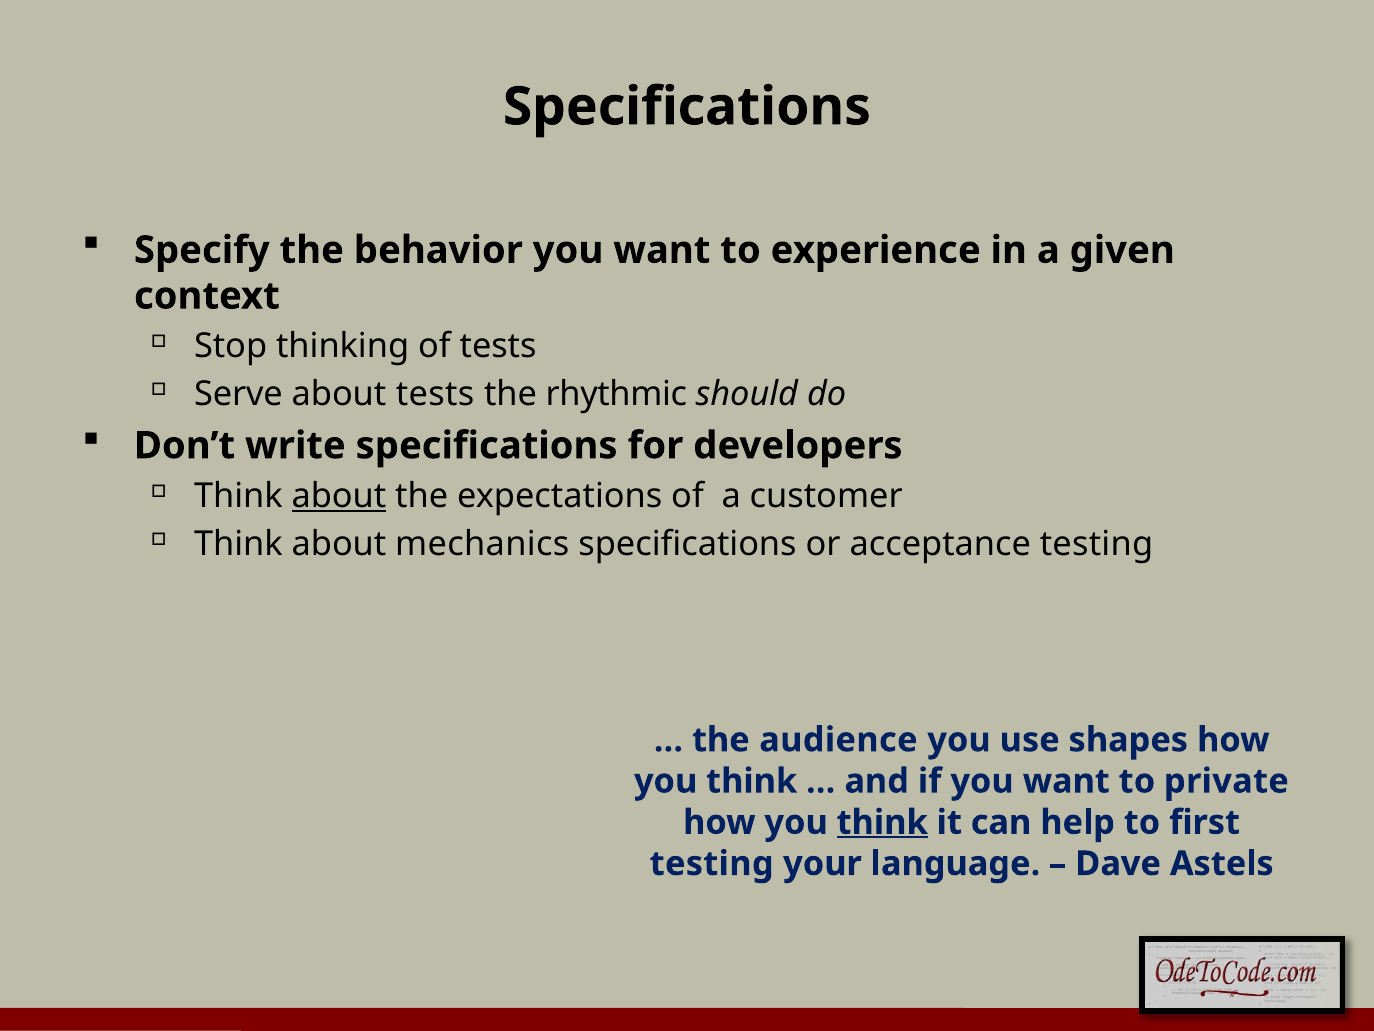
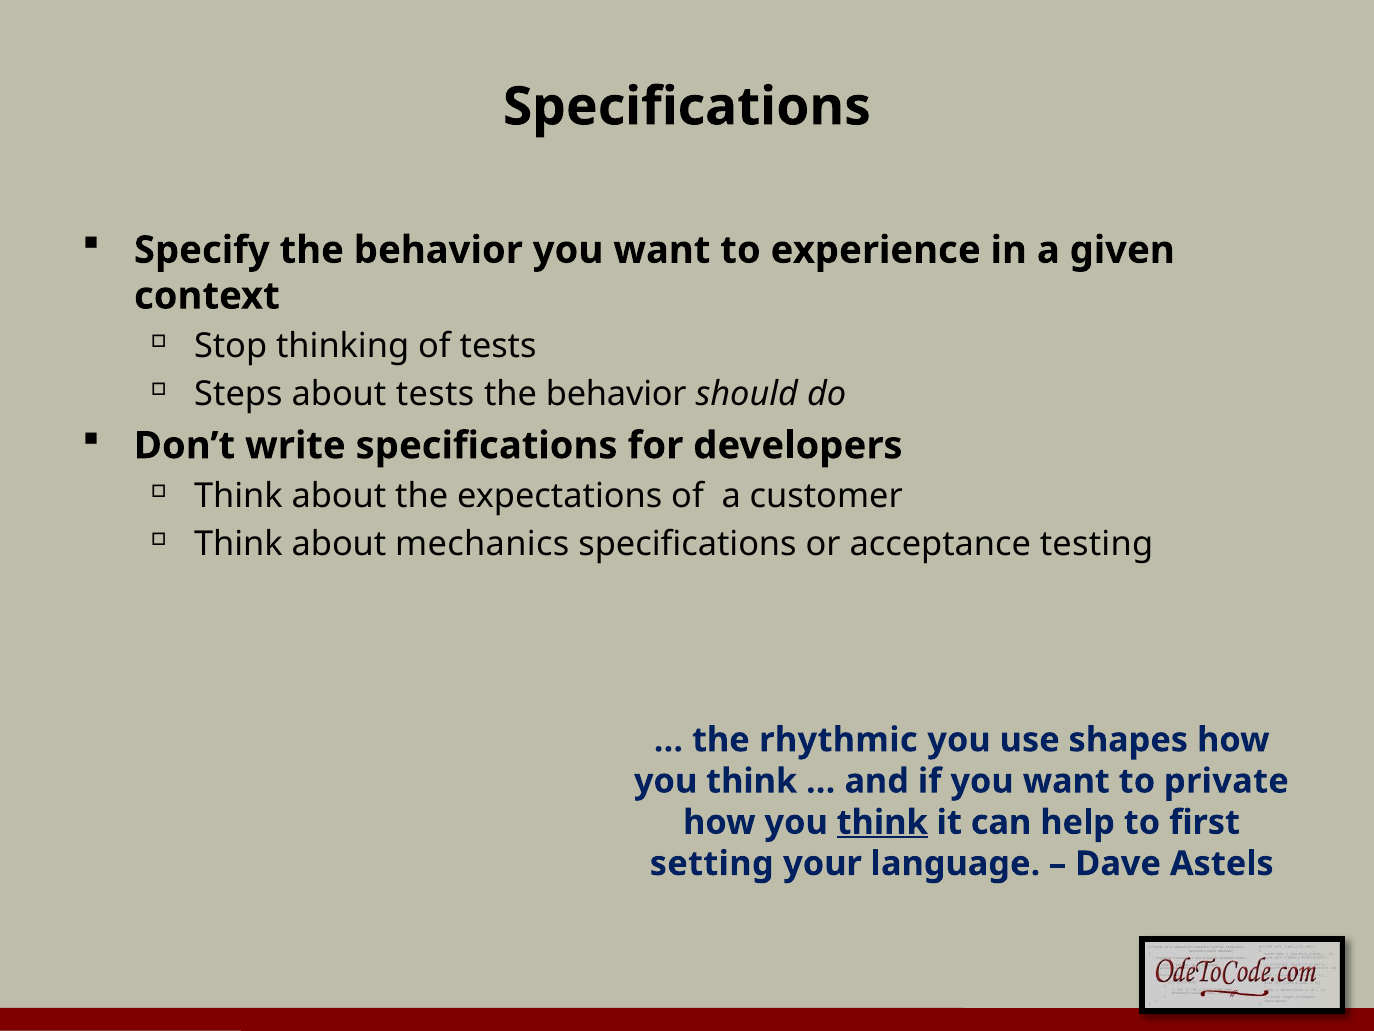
Serve: Serve -> Steps
rhythmic at (616, 394): rhythmic -> behavior
about at (339, 496) underline: present -> none
audience: audience -> rhythmic
testing at (712, 863): testing -> setting
